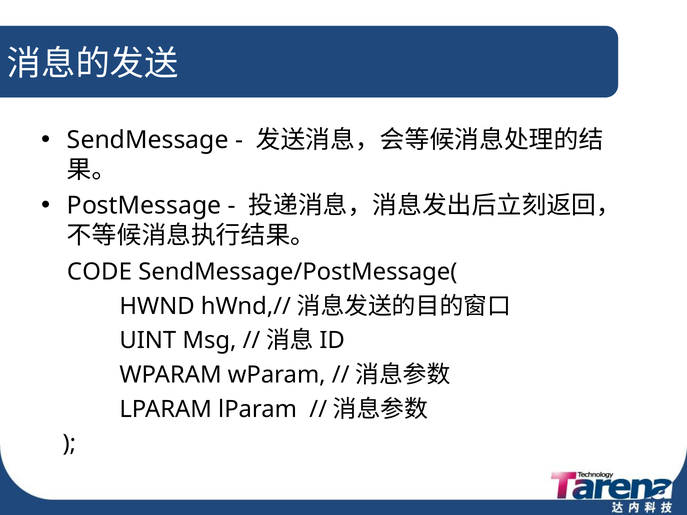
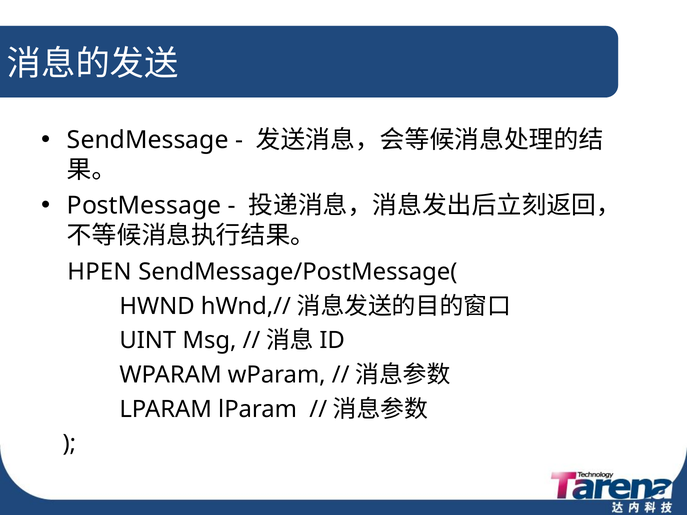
CODE: CODE -> HPEN
